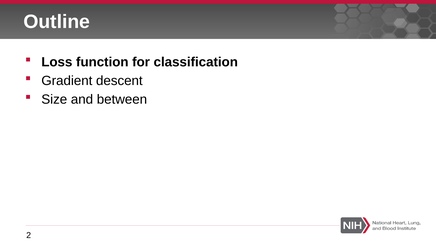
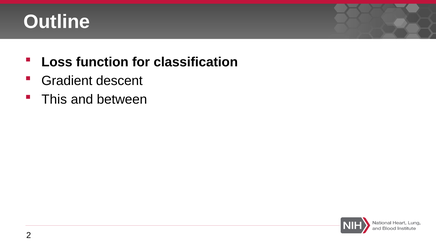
Size: Size -> This
